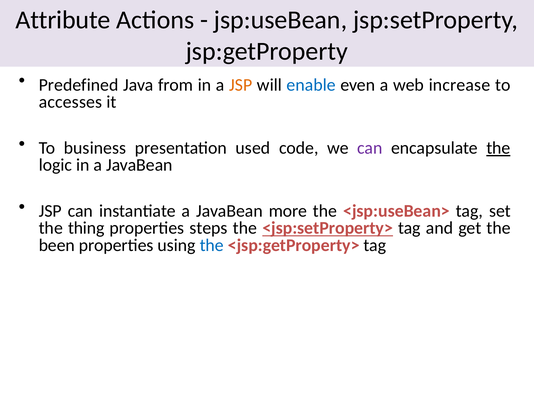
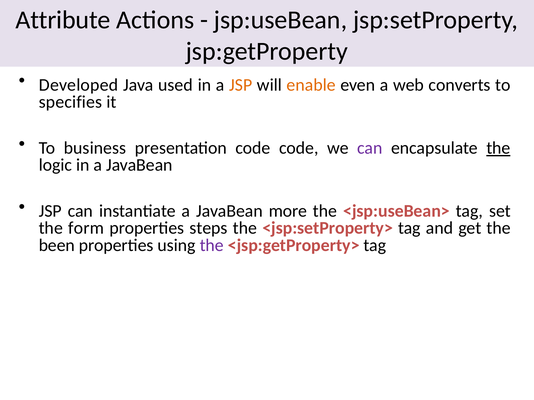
Predefined: Predefined -> Developed
from: from -> used
enable colour: blue -> orange
increase: increase -> converts
accesses: accesses -> specifies
presentation used: used -> code
thing: thing -> form
<jsp:setProperty> underline: present -> none
the at (212, 246) colour: blue -> purple
